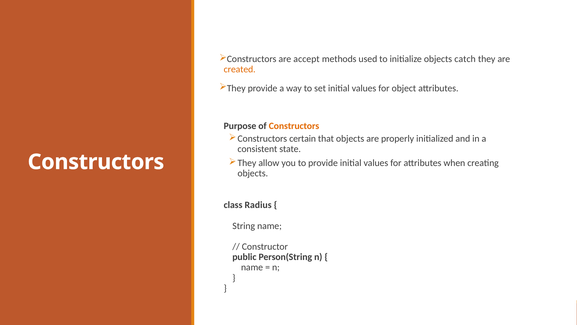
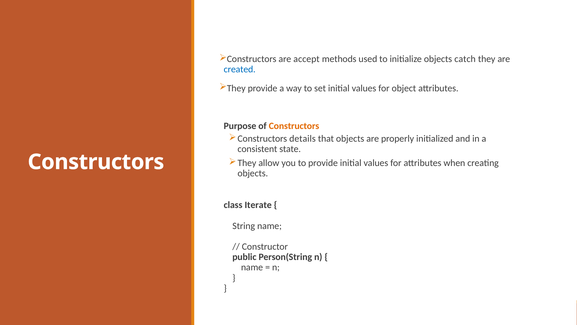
created colour: orange -> blue
certain: certain -> details
Radius: Radius -> Iterate
